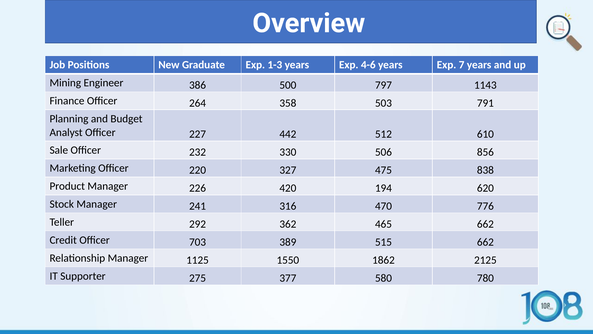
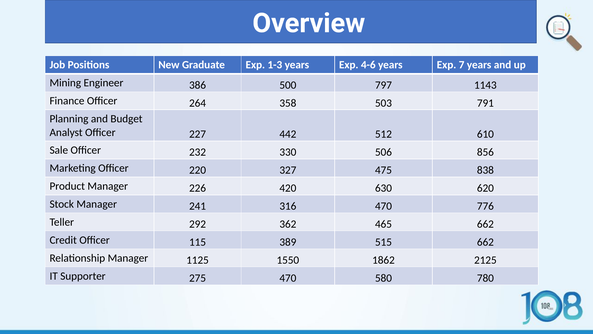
194: 194 -> 630
703: 703 -> 115
275 377: 377 -> 470
